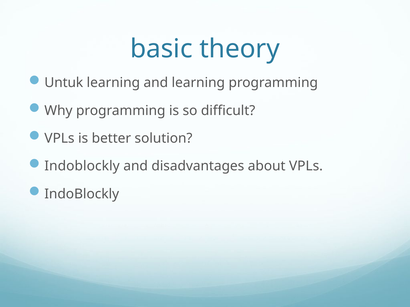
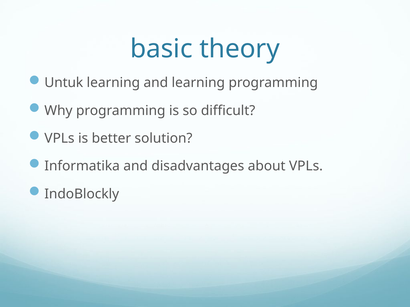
Indoblockly at (82, 166): Indoblockly -> Informatika
